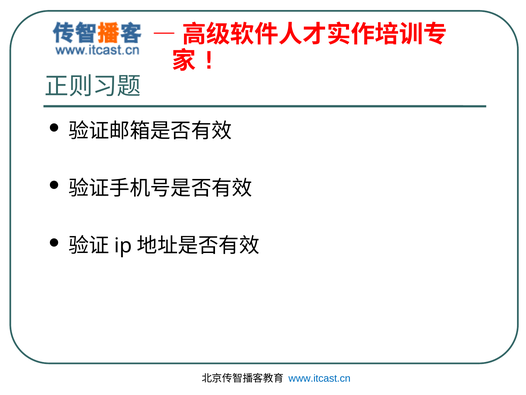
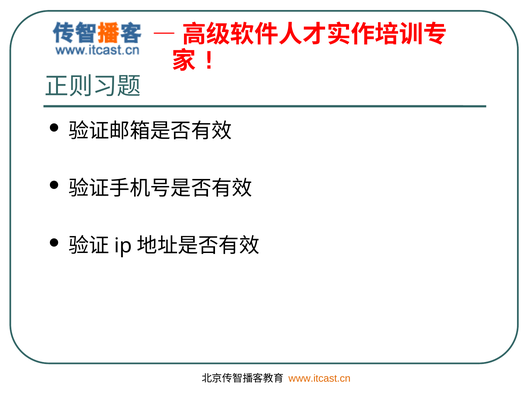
www.itcast.cn colour: blue -> orange
